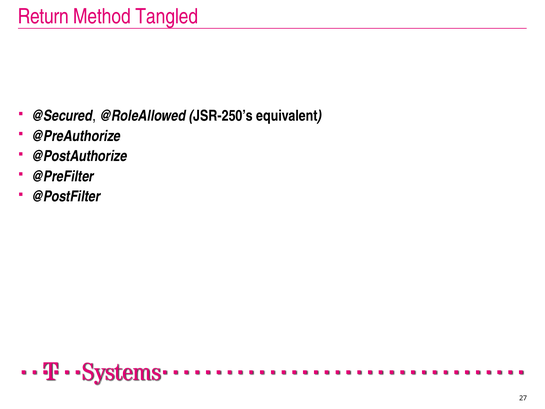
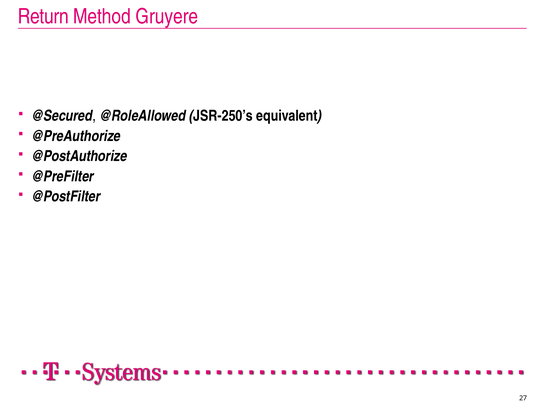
Tangled: Tangled -> Gruyere
